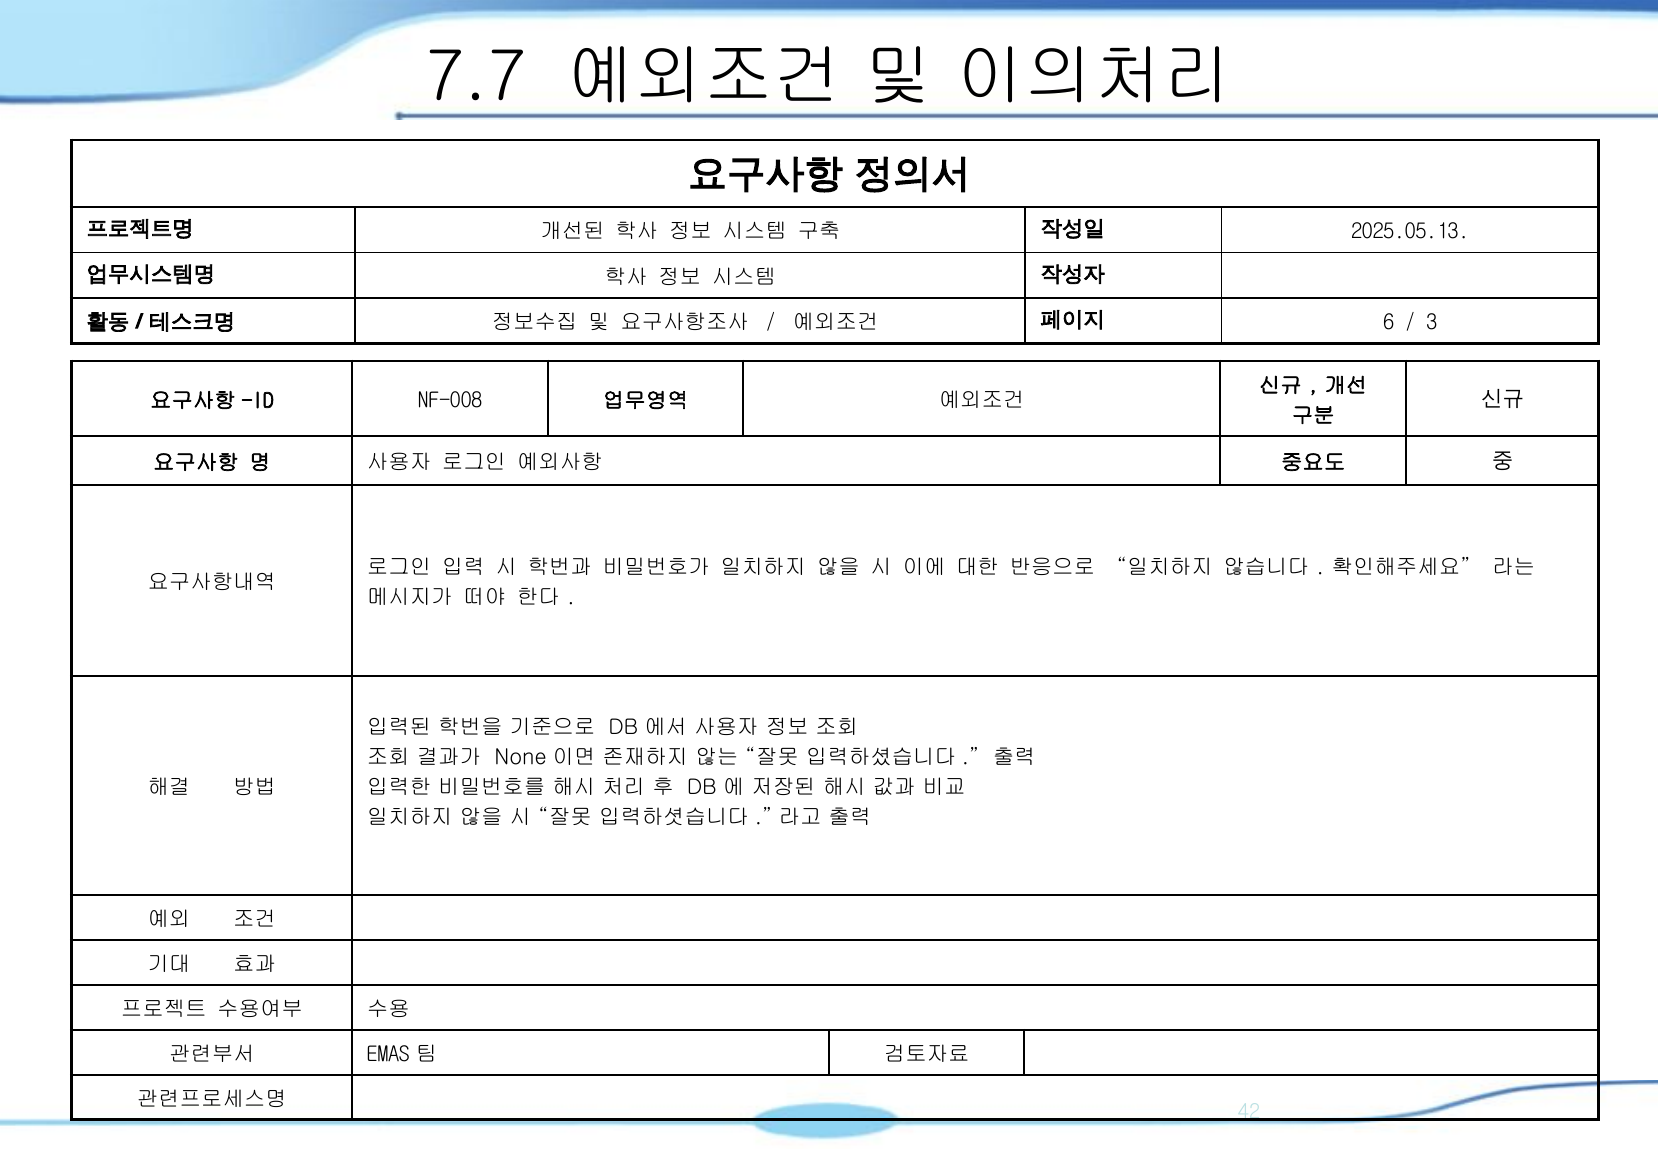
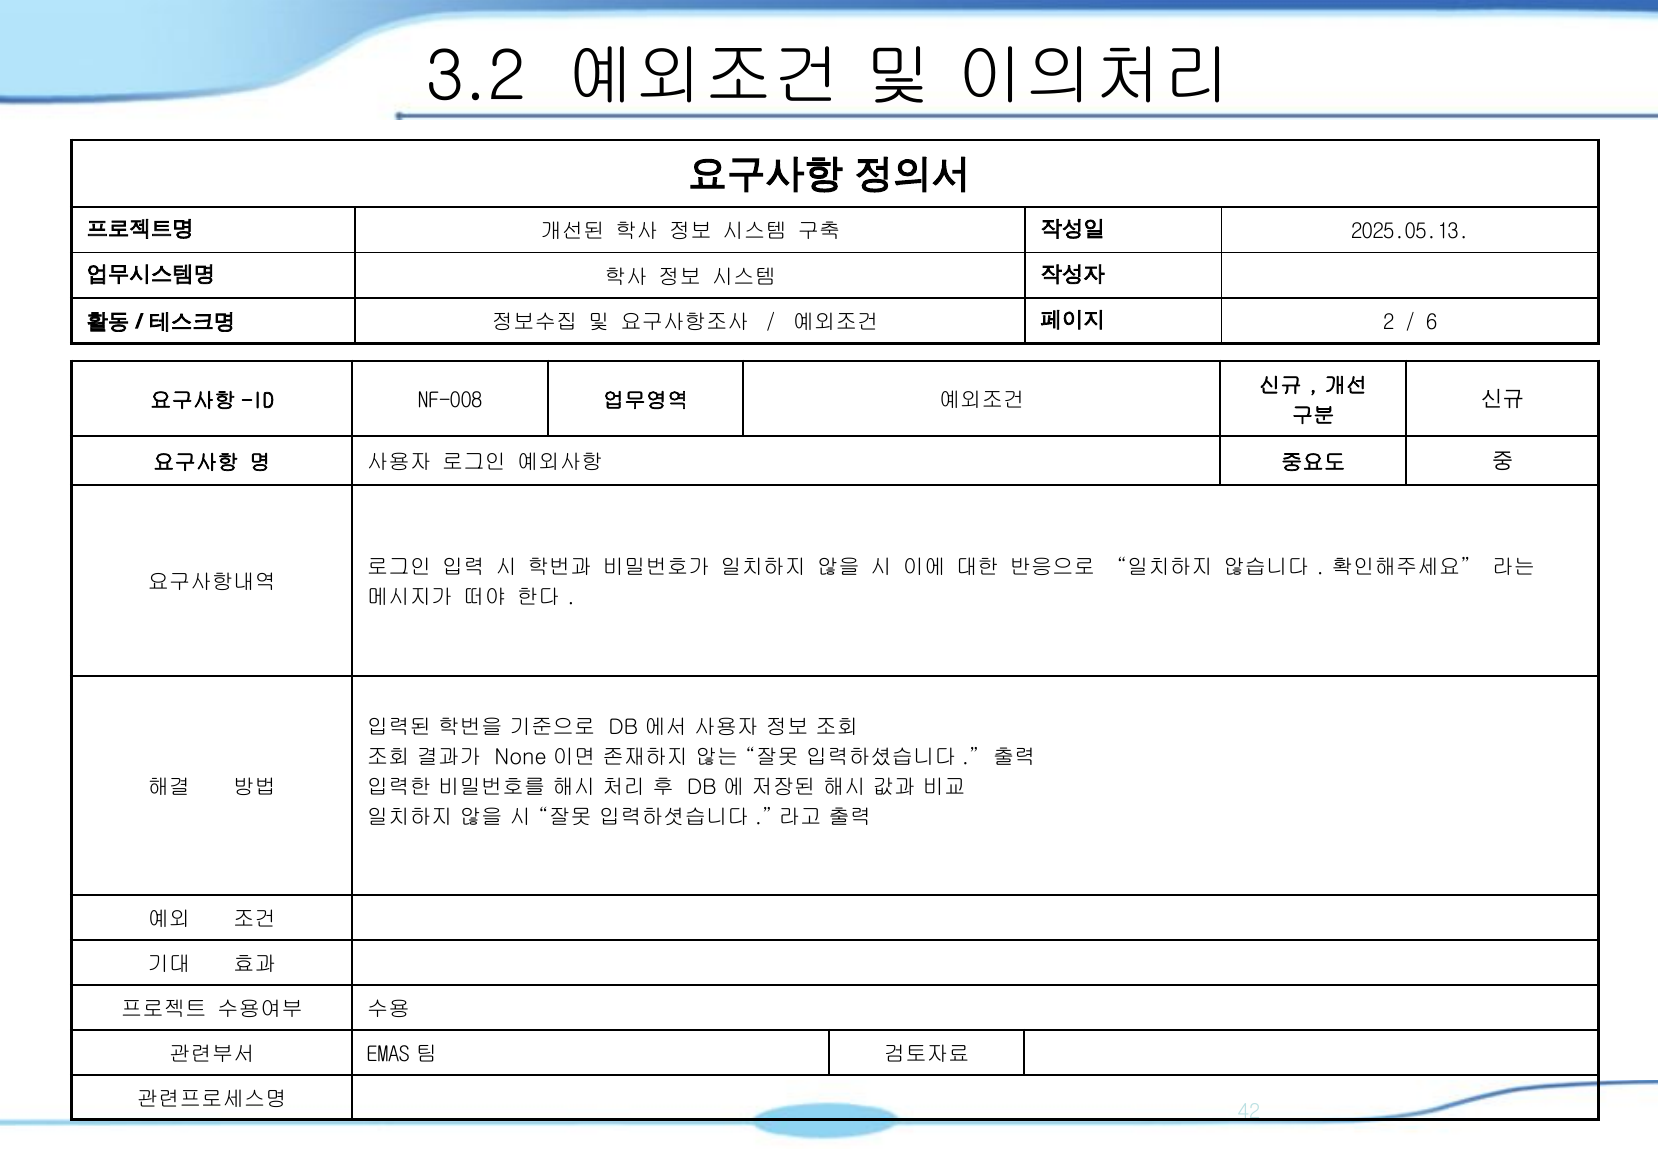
7.7: 7.7 -> 3.2
6: 6 -> 2
3: 3 -> 6
